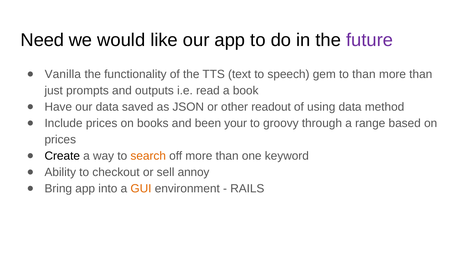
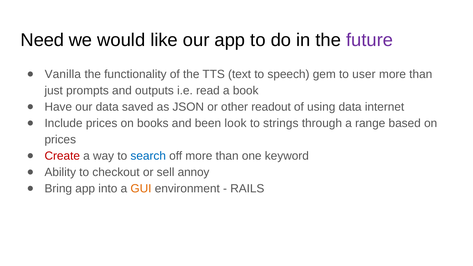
to than: than -> user
method: method -> internet
your: your -> look
groovy: groovy -> strings
Create colour: black -> red
search colour: orange -> blue
